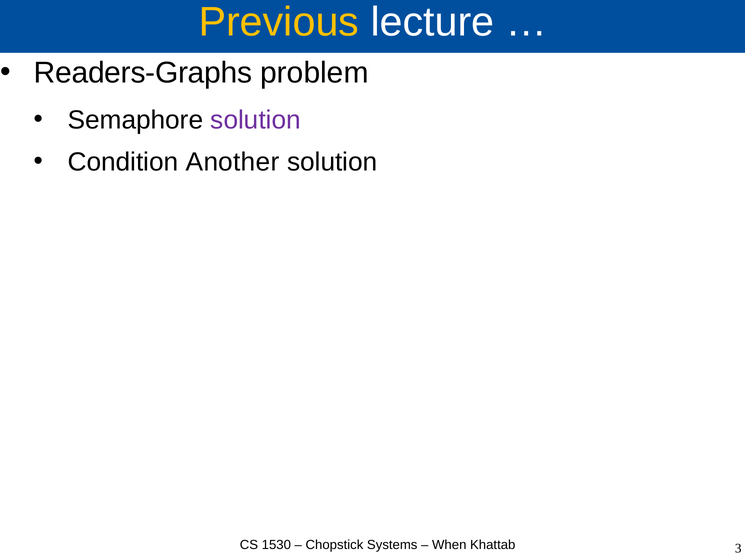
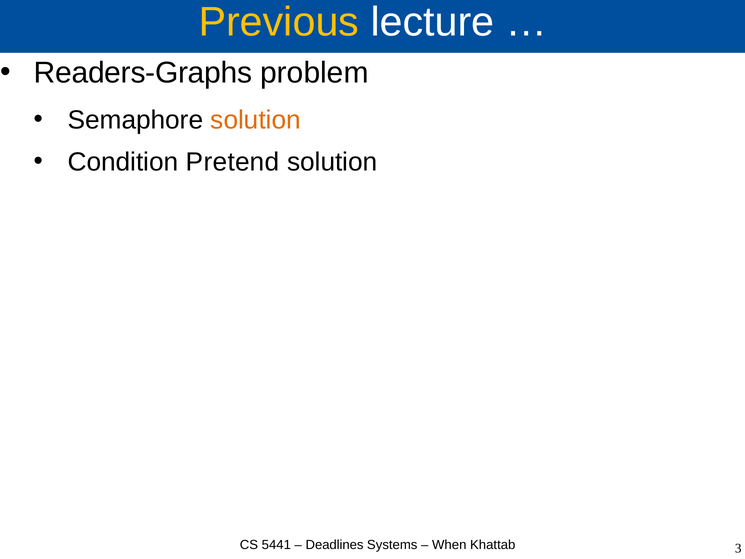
solution at (256, 120) colour: purple -> orange
Another: Another -> Pretend
1530: 1530 -> 5441
Chopstick: Chopstick -> Deadlines
